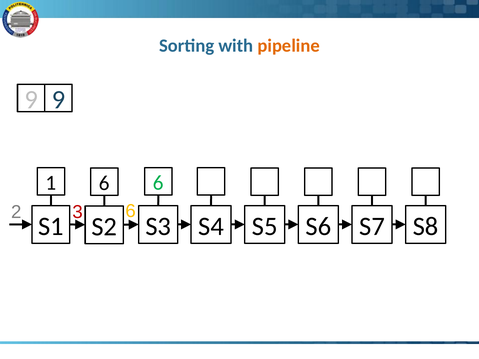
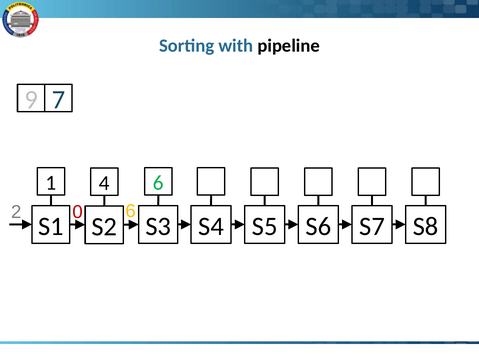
pipeline colour: orange -> black
9 9: 9 -> 7
1 6: 6 -> 4
3: 3 -> 0
